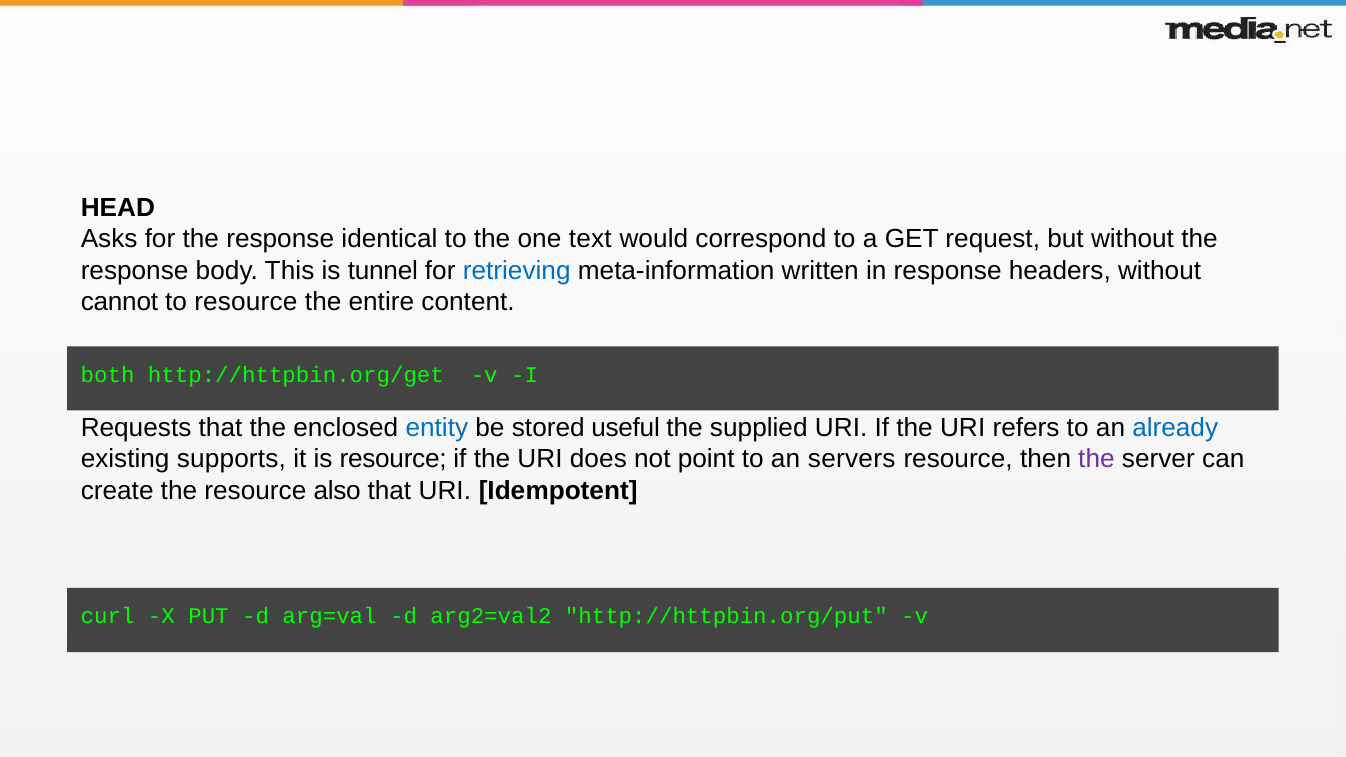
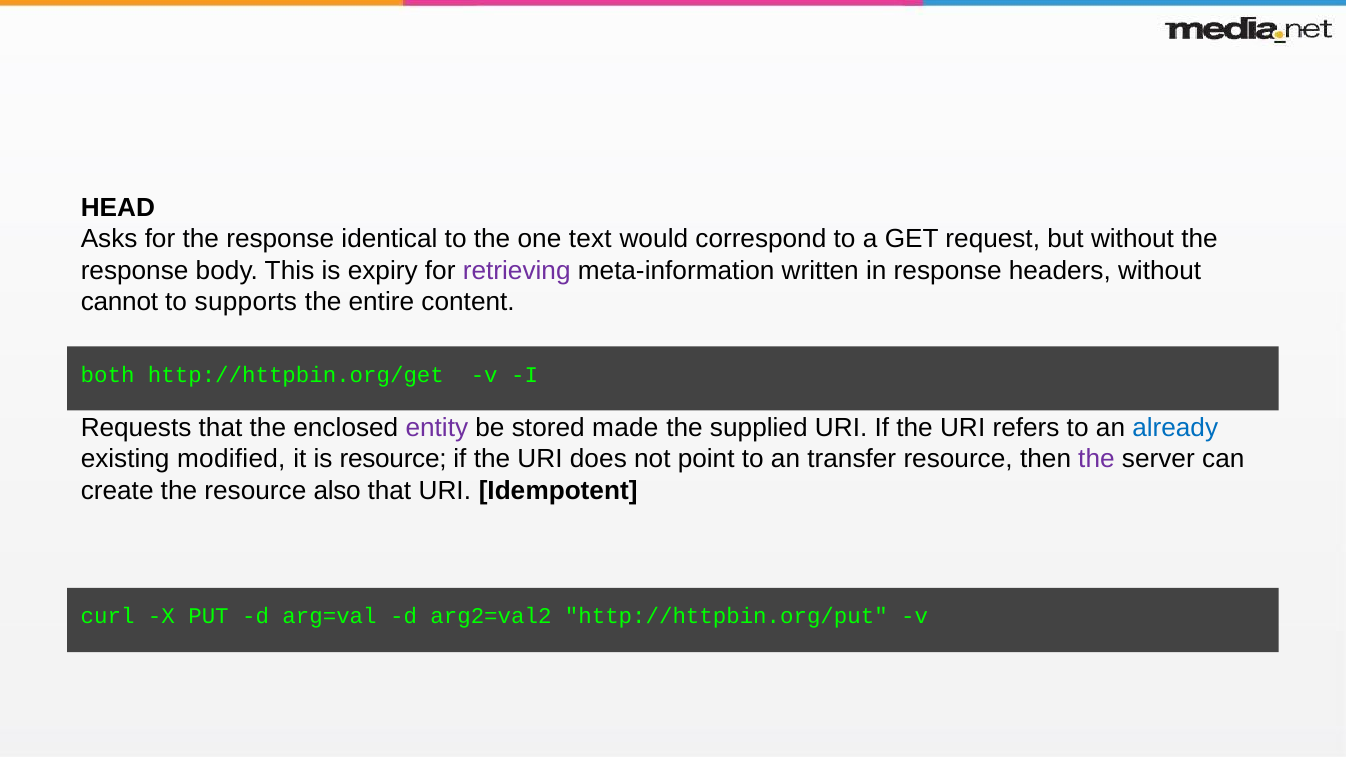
tunnel: tunnel -> expiry
retrieving colour: blue -> purple
to resource: resource -> supports
entity colour: blue -> purple
useful: useful -> made
supports: supports -> modified
servers: servers -> transfer
